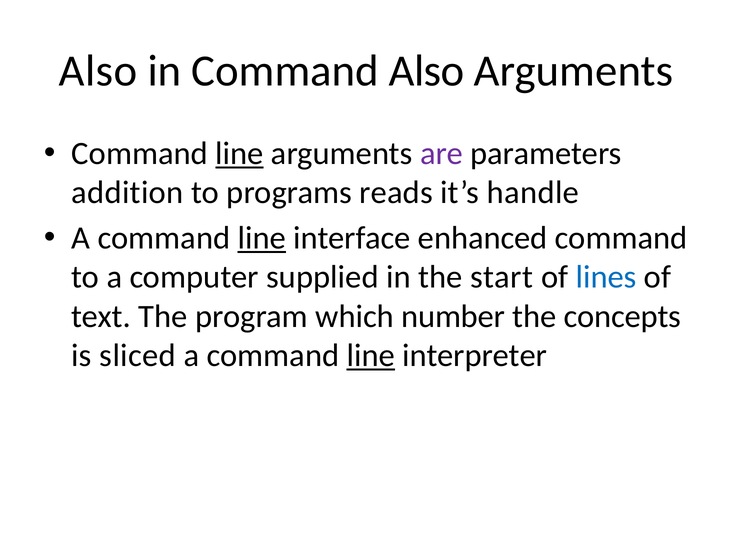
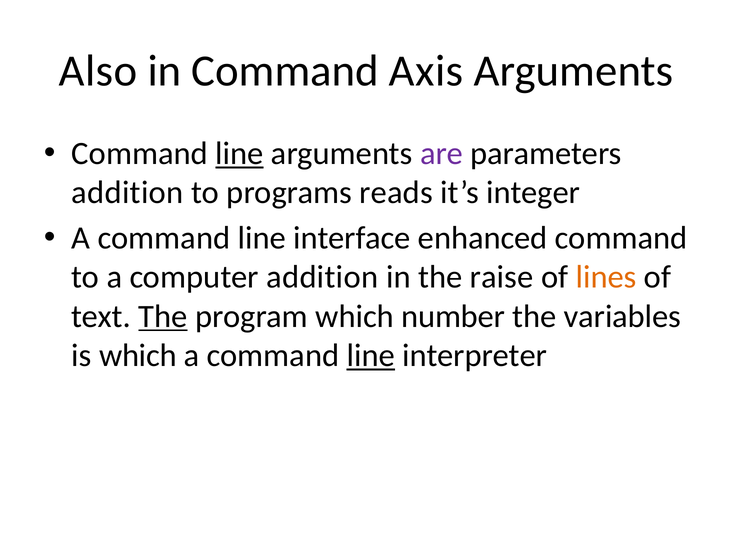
Command Also: Also -> Axis
handle: handle -> integer
line at (262, 238) underline: present -> none
computer supplied: supplied -> addition
start: start -> raise
lines colour: blue -> orange
The at (163, 317) underline: none -> present
concepts: concepts -> variables
is sliced: sliced -> which
